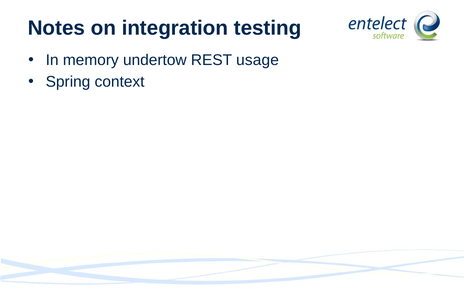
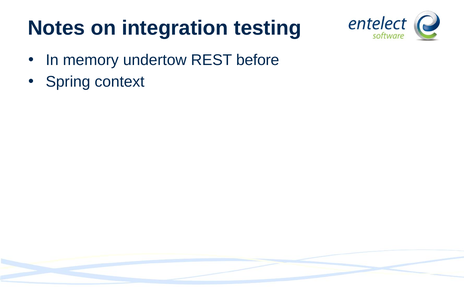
usage: usage -> before
